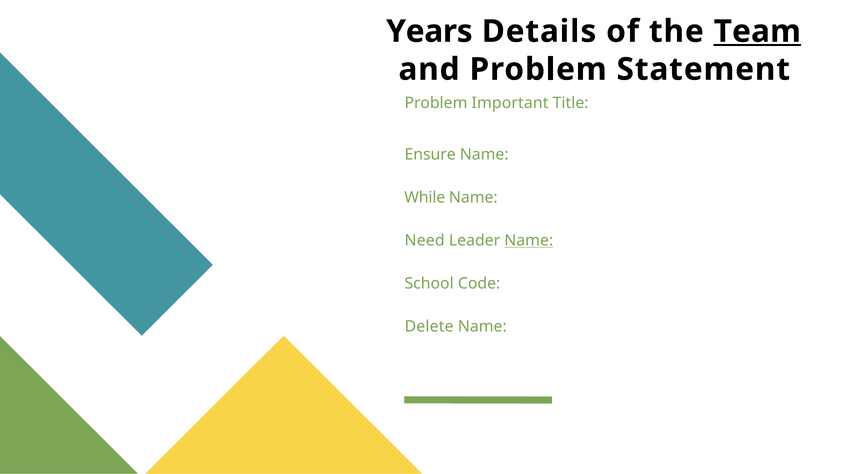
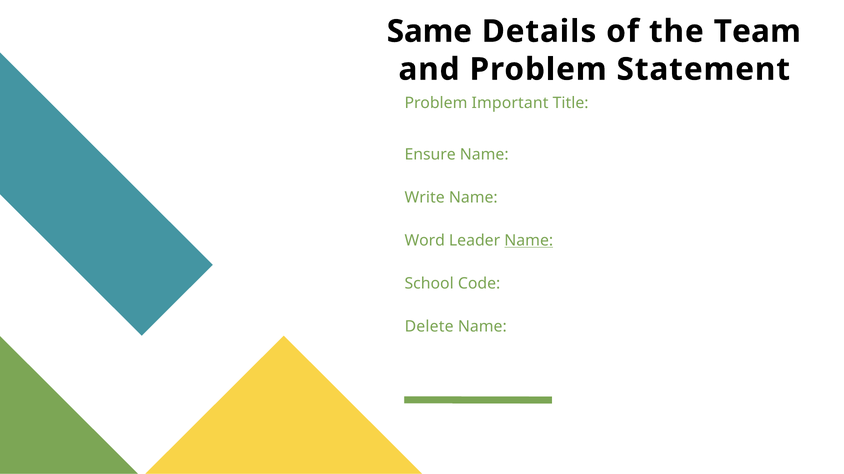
Years: Years -> Same
Team underline: present -> none
While: While -> Write
Need: Need -> Word
